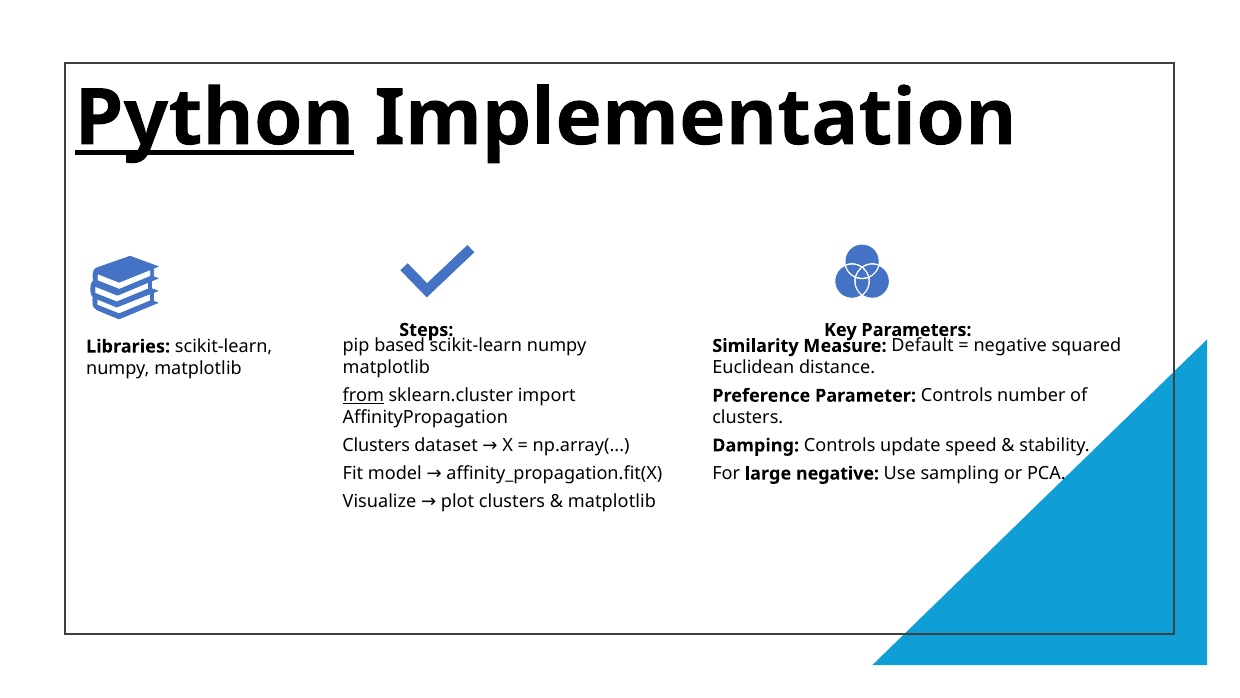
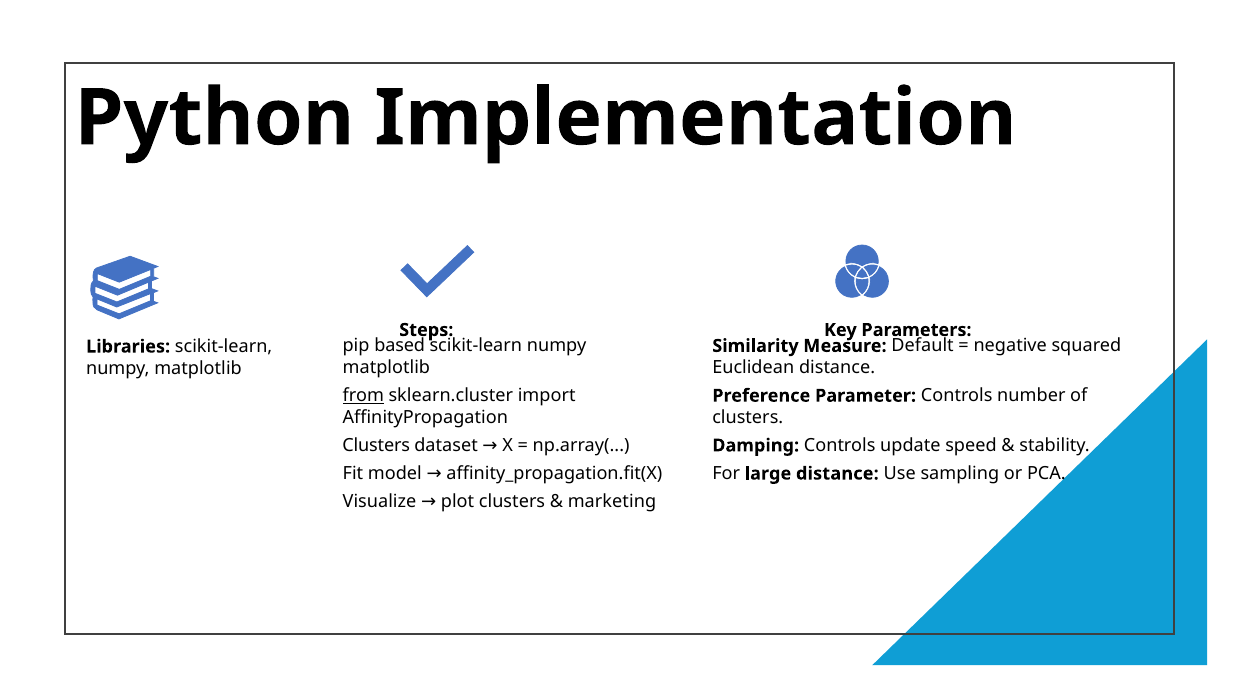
Python underline: present -> none
large negative: negative -> distance
matplotlib at (612, 501): matplotlib -> marketing
